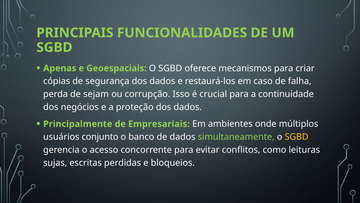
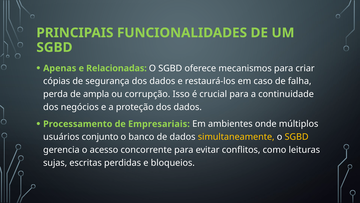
Geoespaciais: Geoespaciais -> Relacionadas
sejam: sejam -> ampla
Principalmente: Principalmente -> Processamento
simultaneamente colour: light green -> yellow
